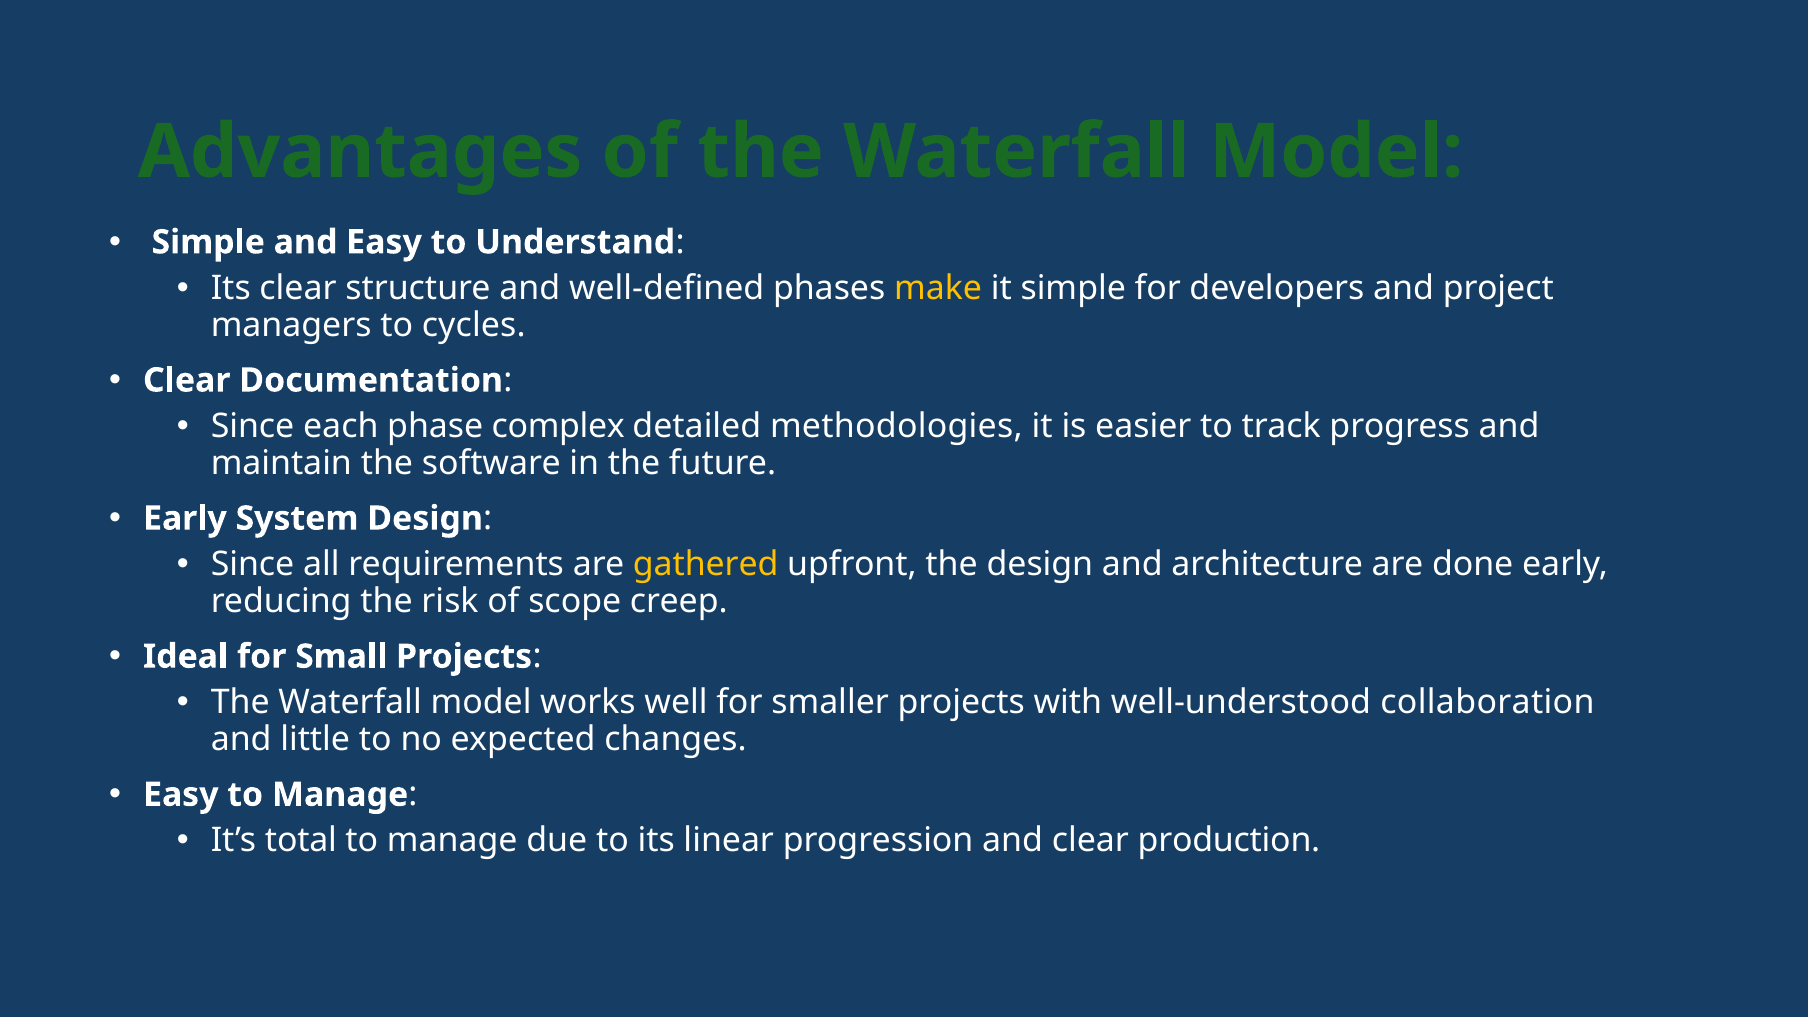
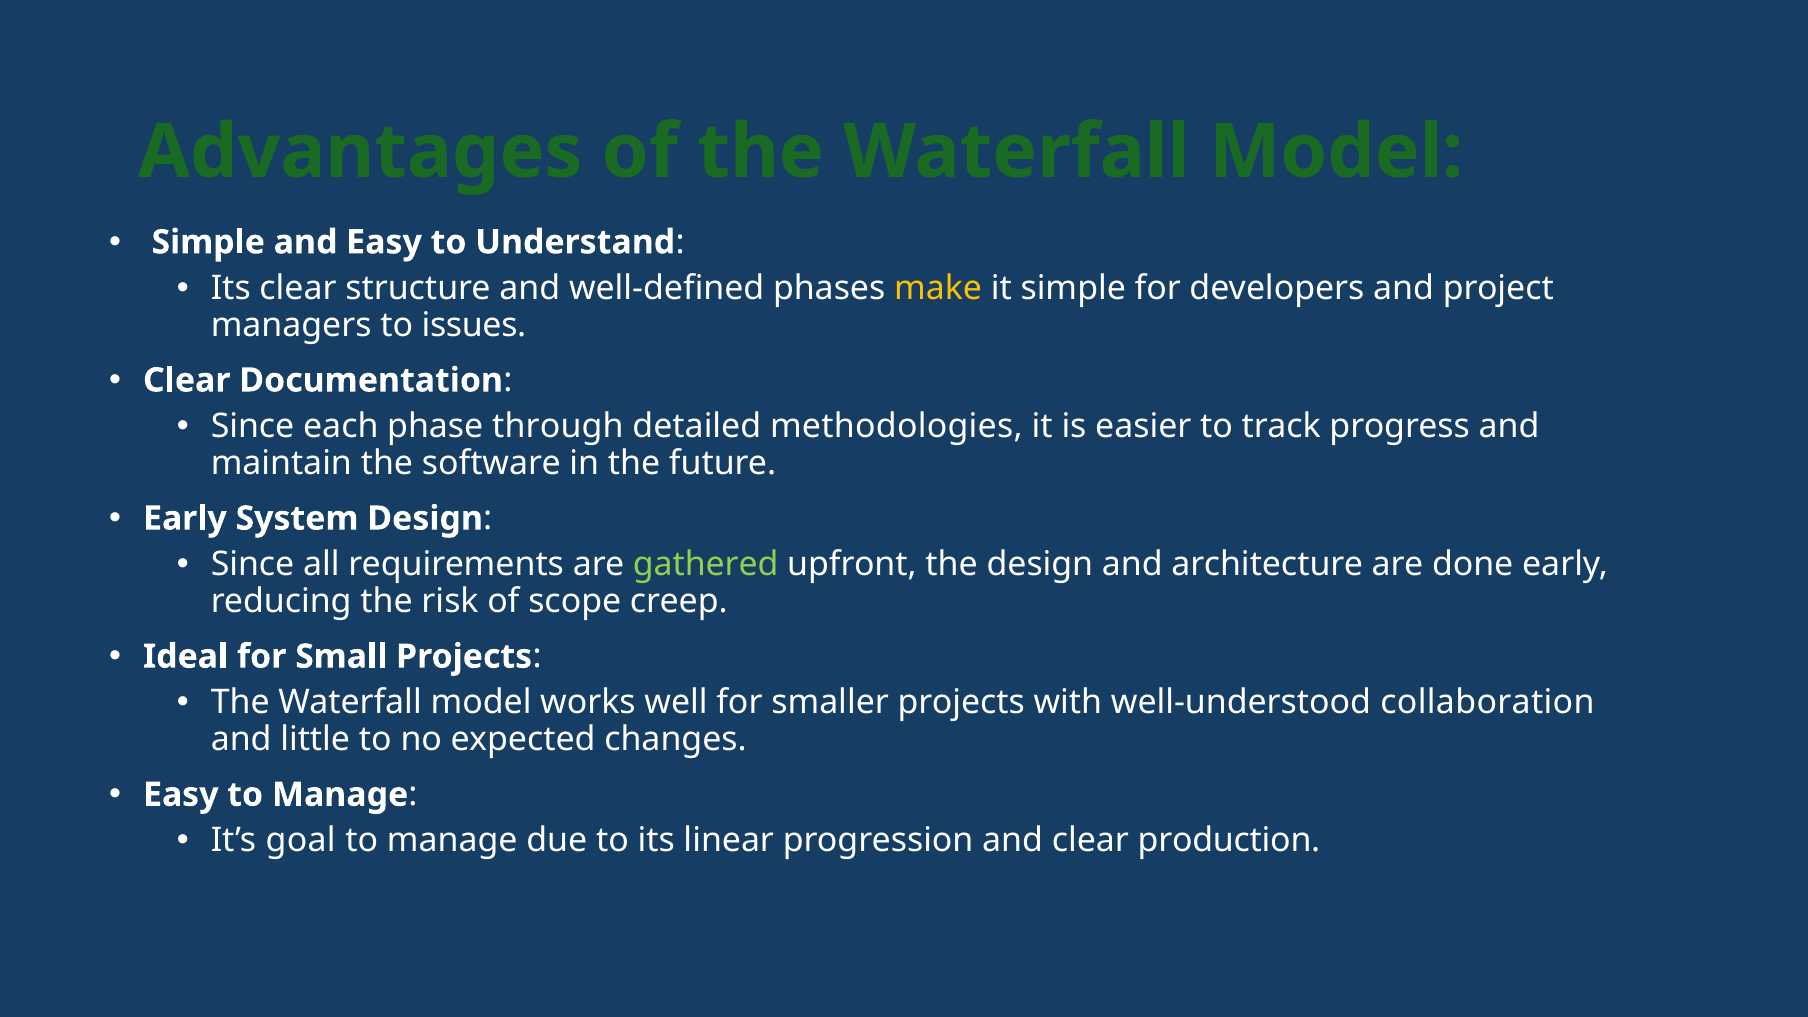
cycles: cycles -> issues
complex: complex -> through
gathered colour: yellow -> light green
total: total -> goal
